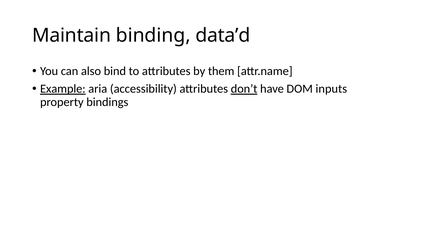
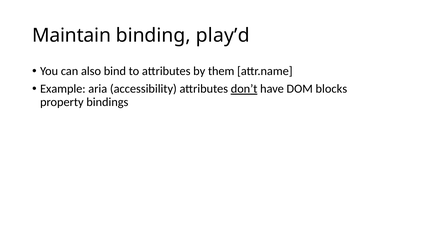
data’d: data’d -> play’d
Example underline: present -> none
inputs: inputs -> blocks
